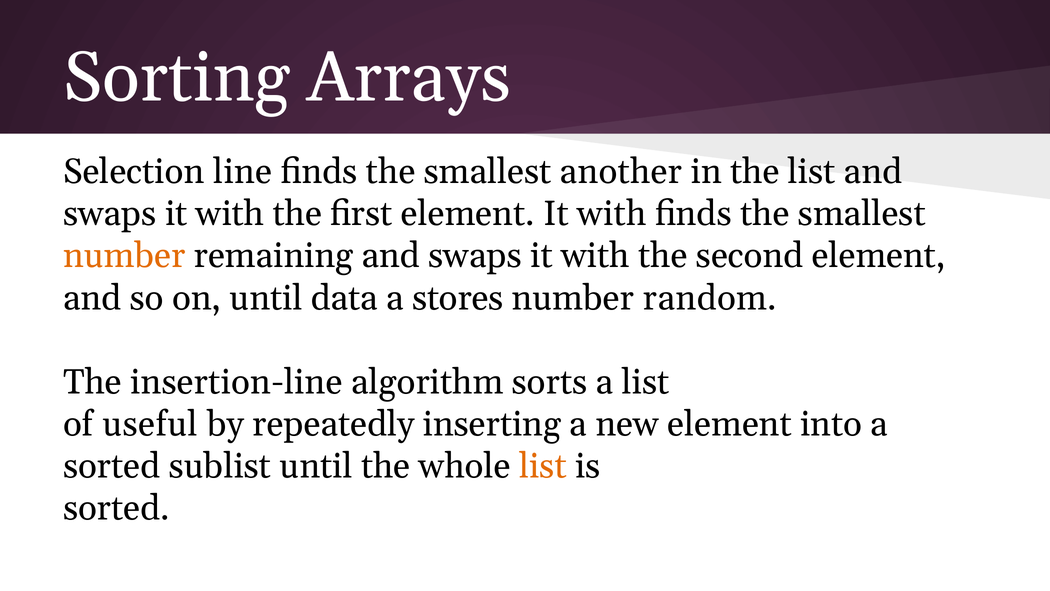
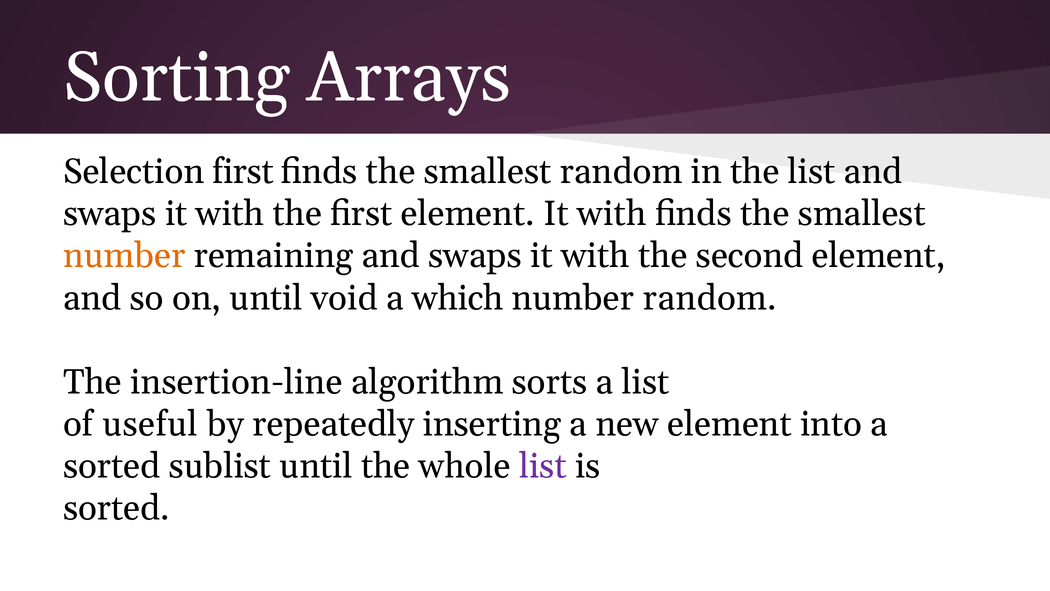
Selection line: line -> first
smallest another: another -> random
data: data -> void
stores: stores -> which
list at (543, 466) colour: orange -> purple
